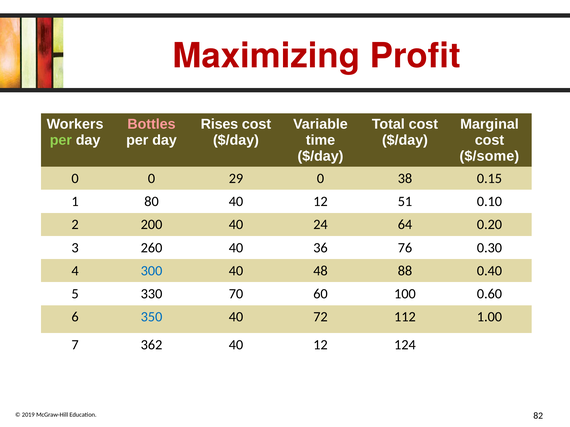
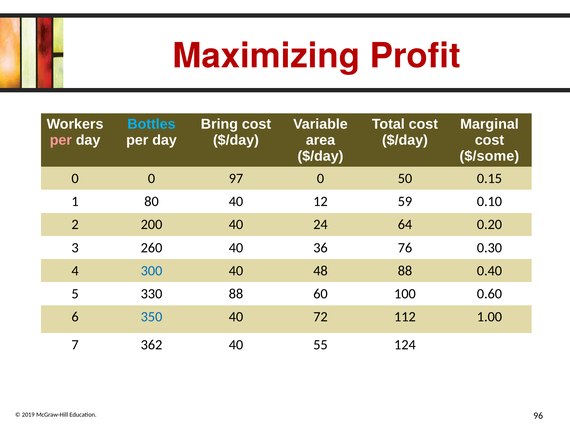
Bottles colour: pink -> light blue
Rises: Rises -> Bring
per at (61, 140) colour: light green -> pink
time: time -> area
29: 29 -> 97
38: 38 -> 50
51: 51 -> 59
330 70: 70 -> 88
362 40 12: 12 -> 55
82: 82 -> 96
